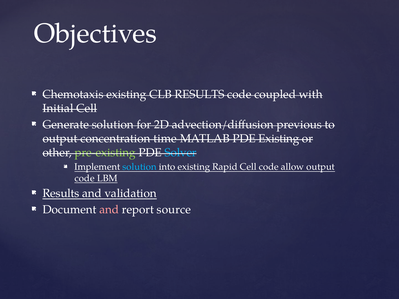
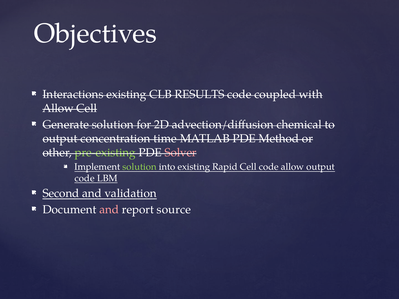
Chemotaxis: Chemotaxis -> Interactions
Initial at (58, 108): Initial -> Allow
previous: previous -> chemical
PDE Existing: Existing -> Method
Solver colour: light blue -> pink
solution at (139, 167) colour: light blue -> light green
Results at (61, 193): Results -> Second
